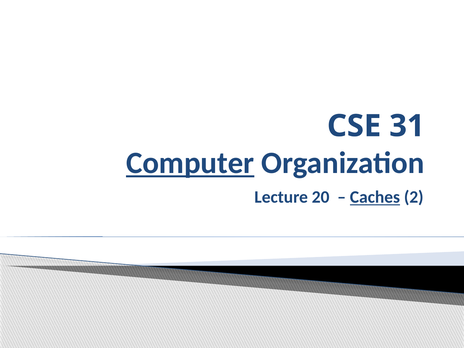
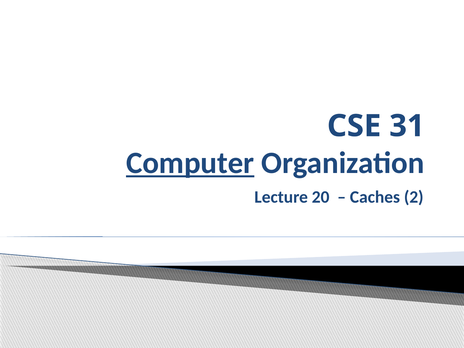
Caches underline: present -> none
